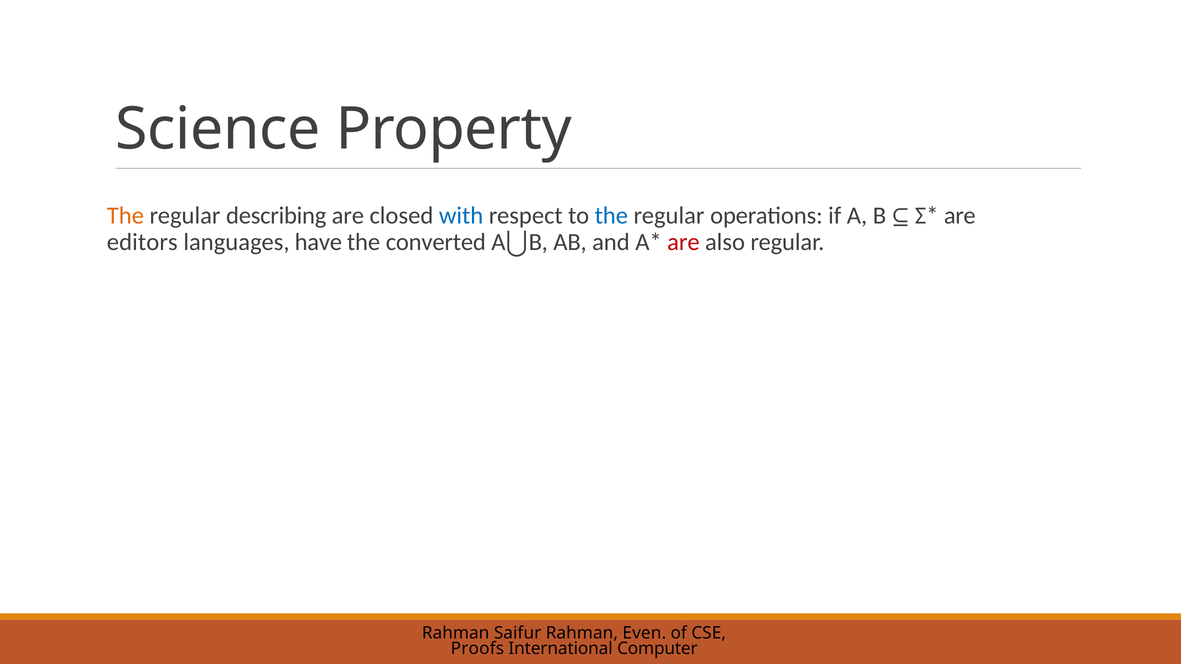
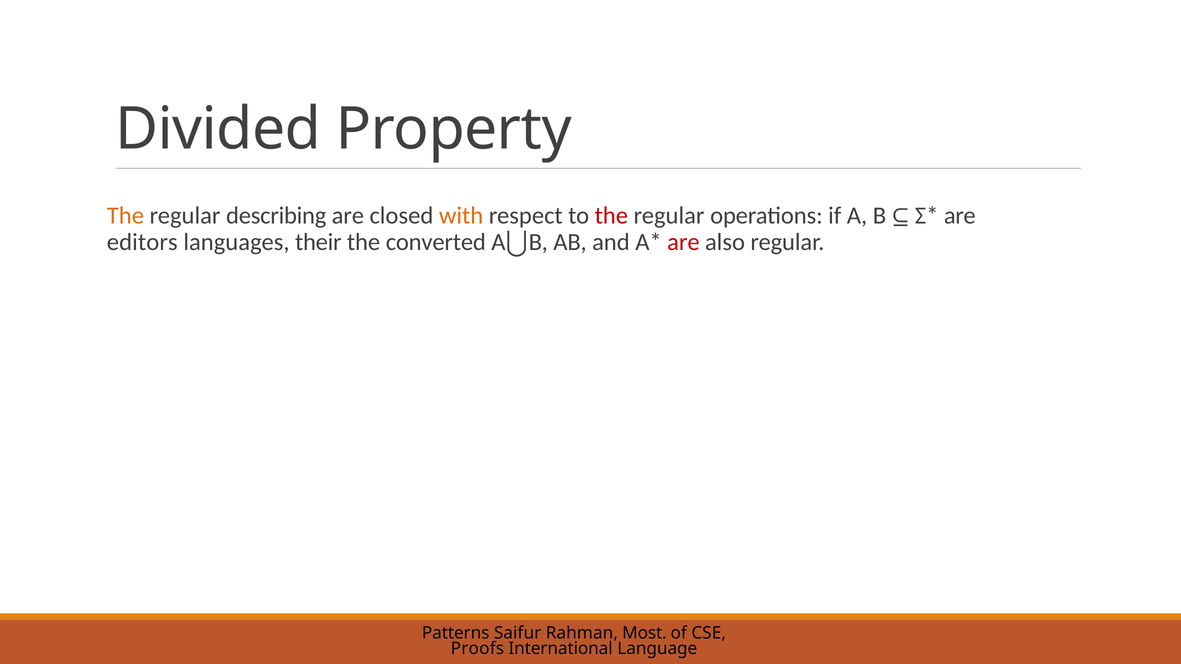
Science: Science -> Divided
with colour: blue -> orange
the at (611, 216) colour: blue -> red
have: have -> their
Rahman at (456, 633): Rahman -> Patterns
Even: Even -> Most
Computer: Computer -> Language
